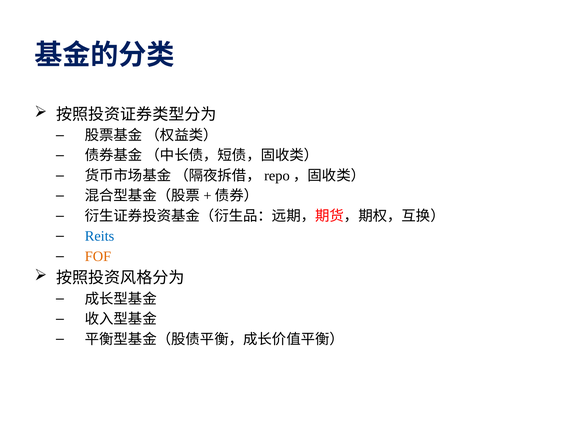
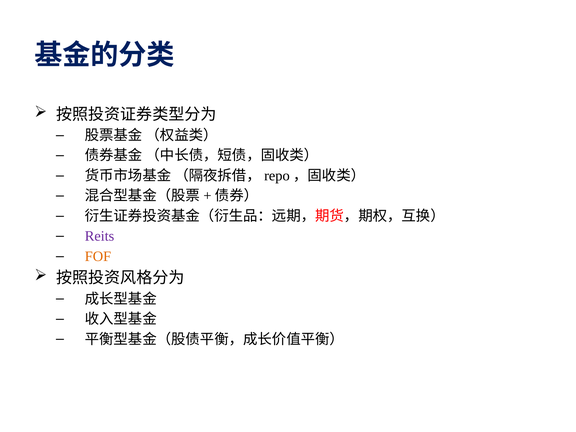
Reits colour: blue -> purple
